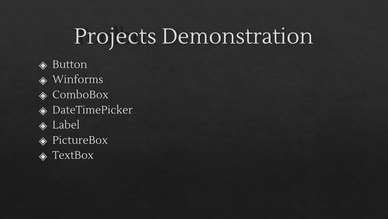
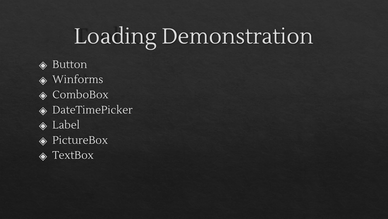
Projects: Projects -> Loading
